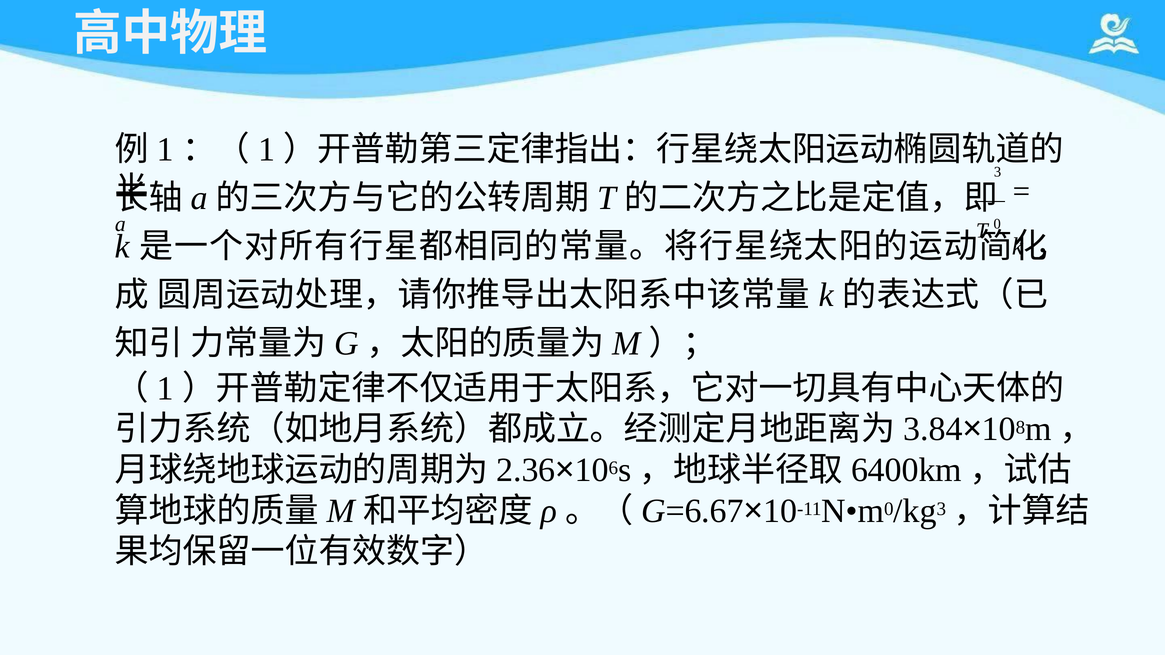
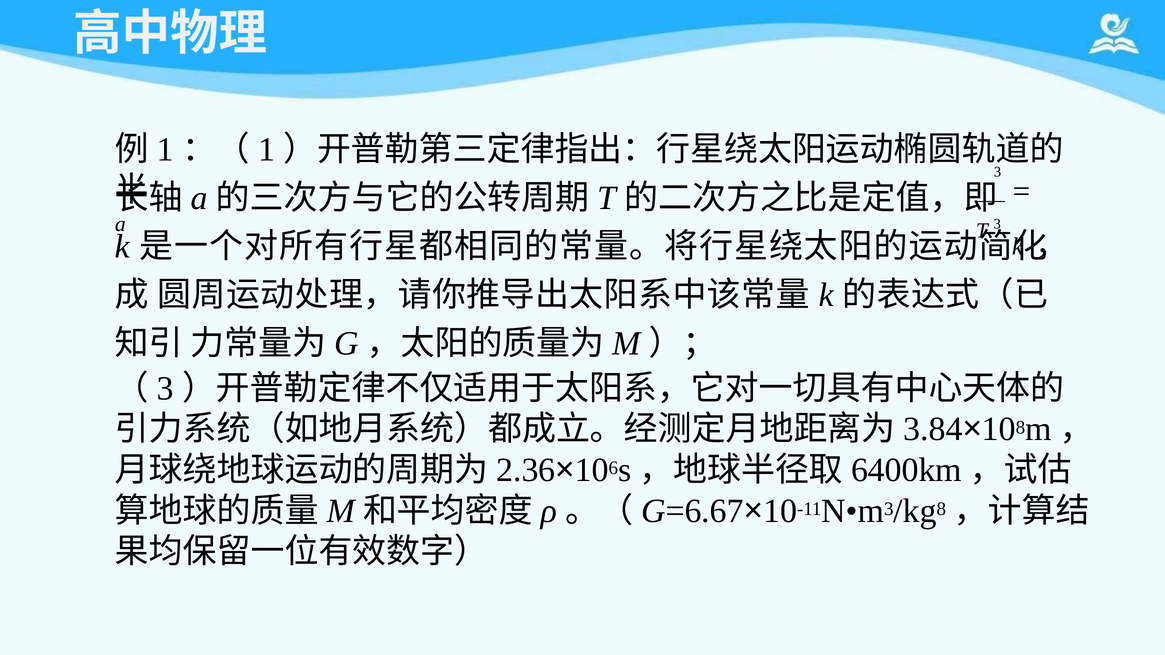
0 at (997, 224): 0 -> 3
1 at (165, 389): 1 -> 3
0 at (889, 509): 0 -> 3
3 at (941, 509): 3 -> 8
